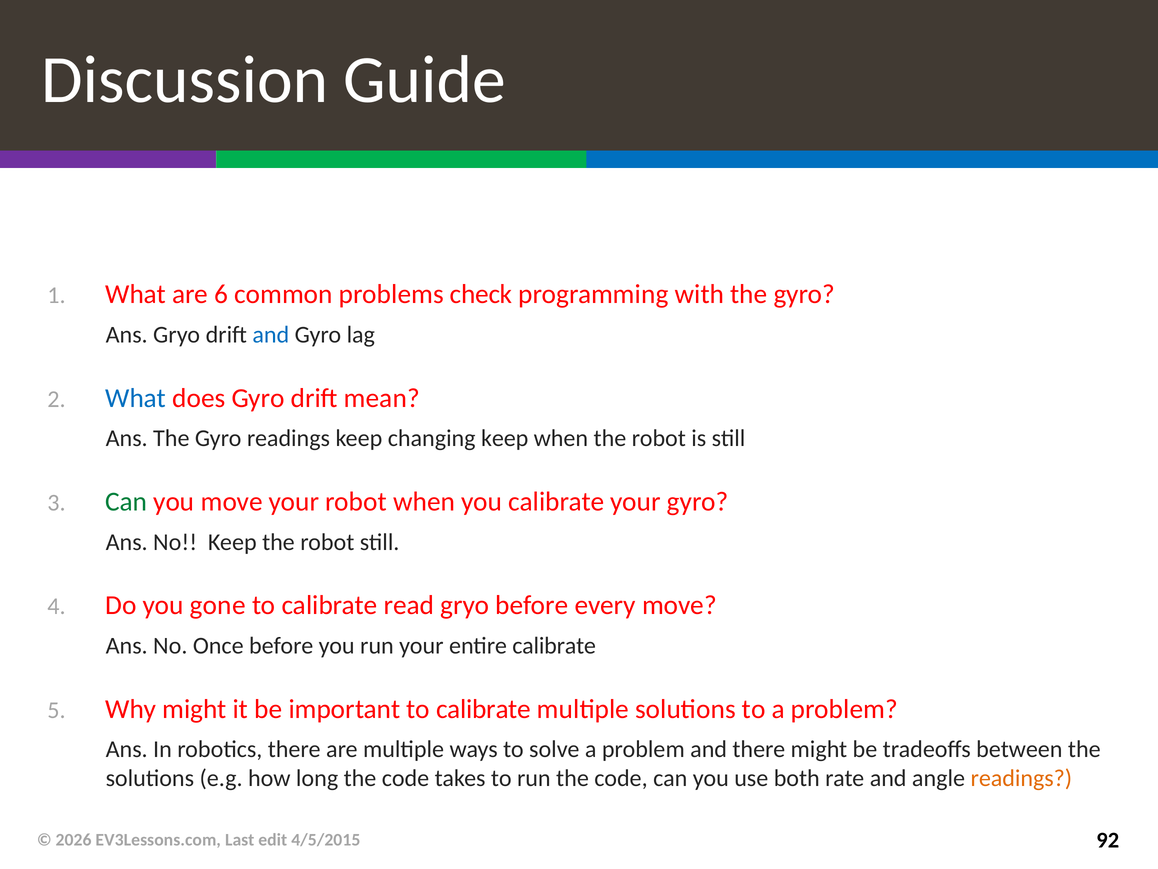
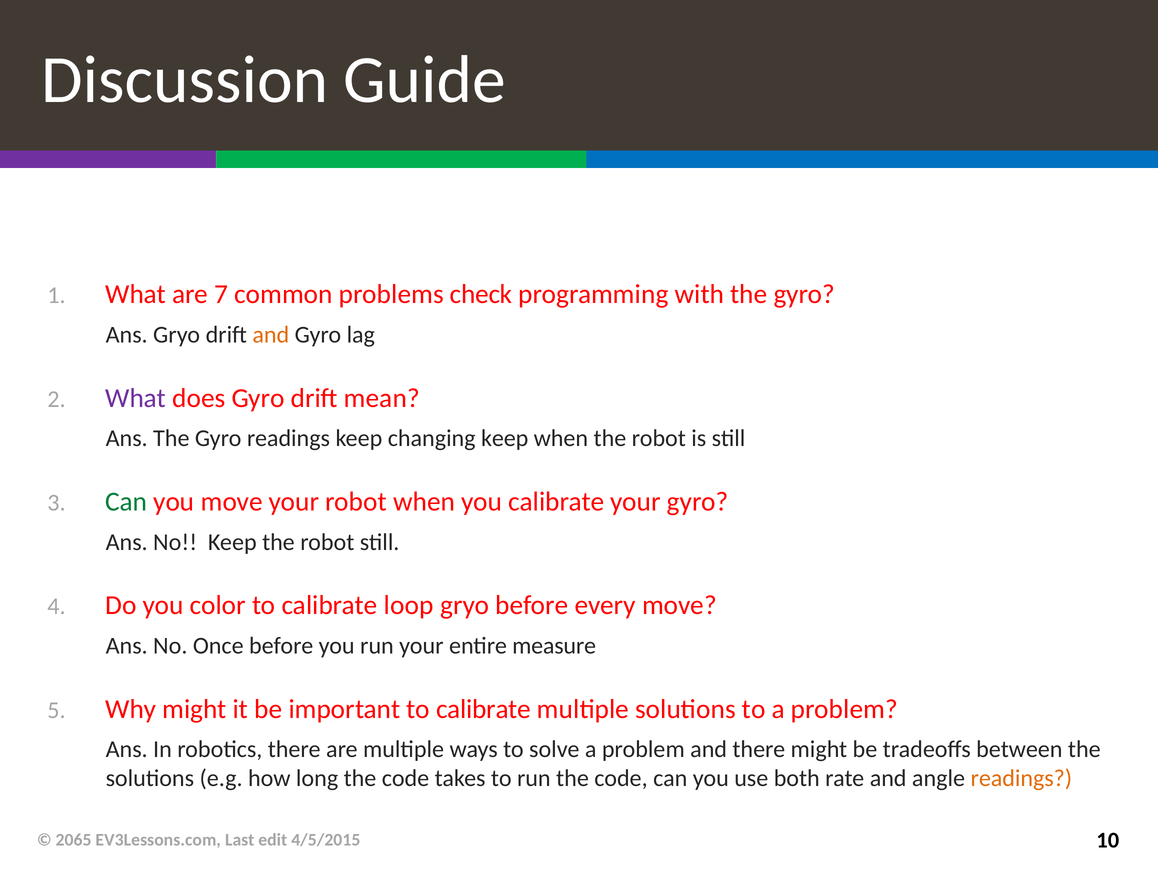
6: 6 -> 7
and at (271, 335) colour: blue -> orange
What at (136, 398) colour: blue -> purple
gone: gone -> color
read: read -> loop
entire calibrate: calibrate -> measure
2026: 2026 -> 2065
92: 92 -> 10
